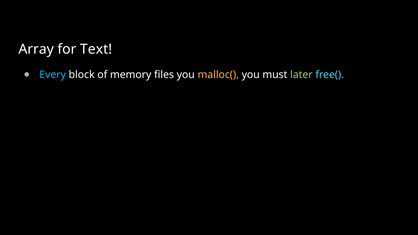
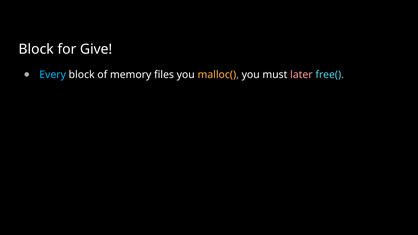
Array at (36, 49): Array -> Block
Text: Text -> Give
later colour: light green -> pink
